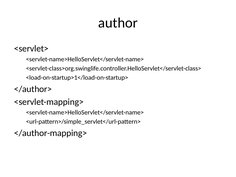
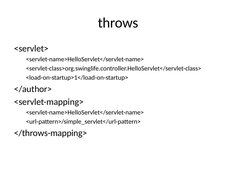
author: author -> throws
</author-mapping>: </author-mapping> -> </throws-mapping>
